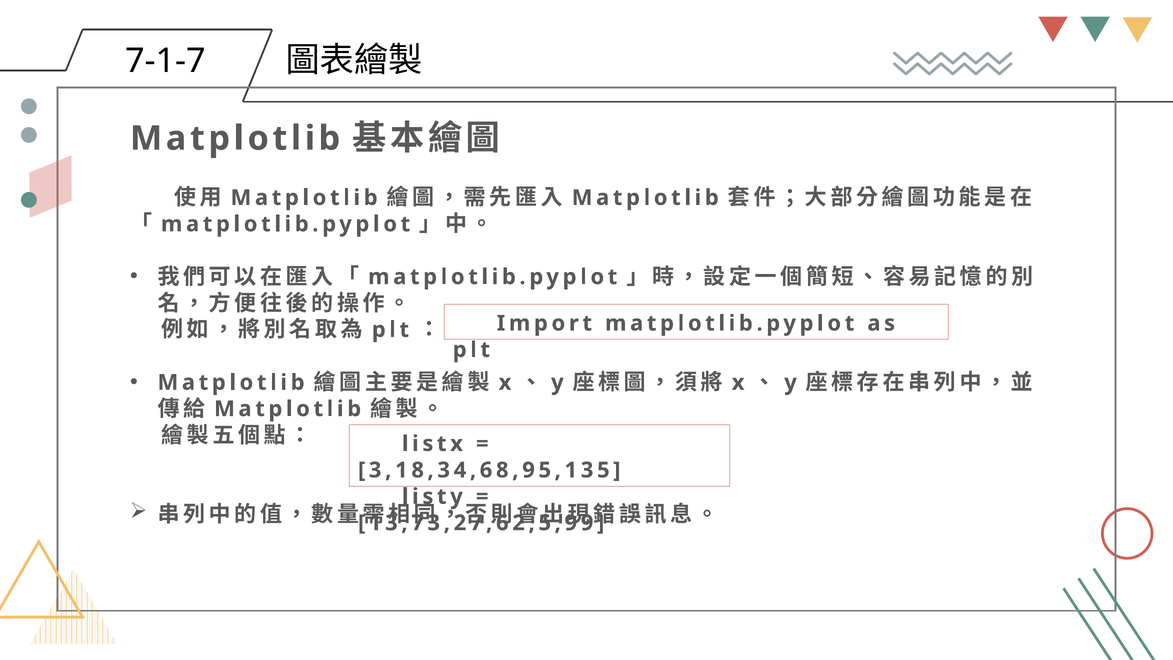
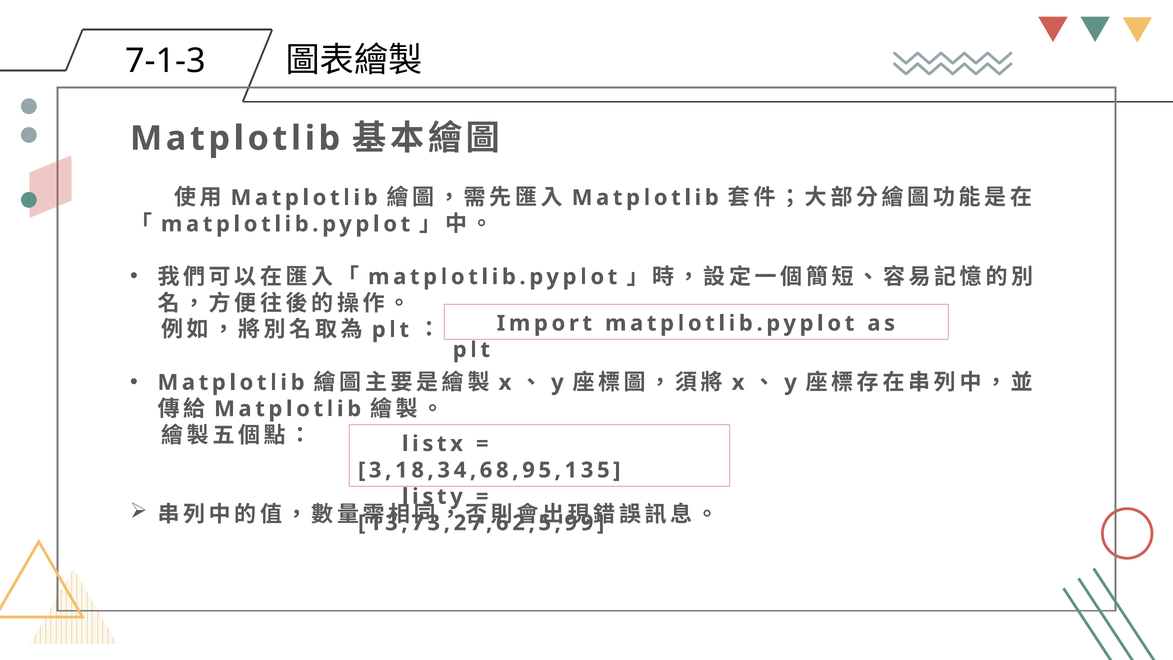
7-1-7: 7-1-7 -> 7-1-3
